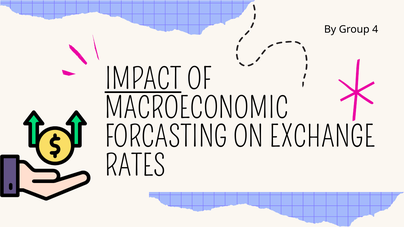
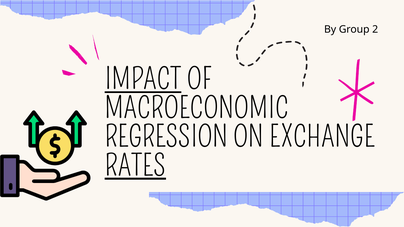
4: 4 -> 2
FORCASTING: FORCASTING -> REGRESSION
RATES underline: none -> present
